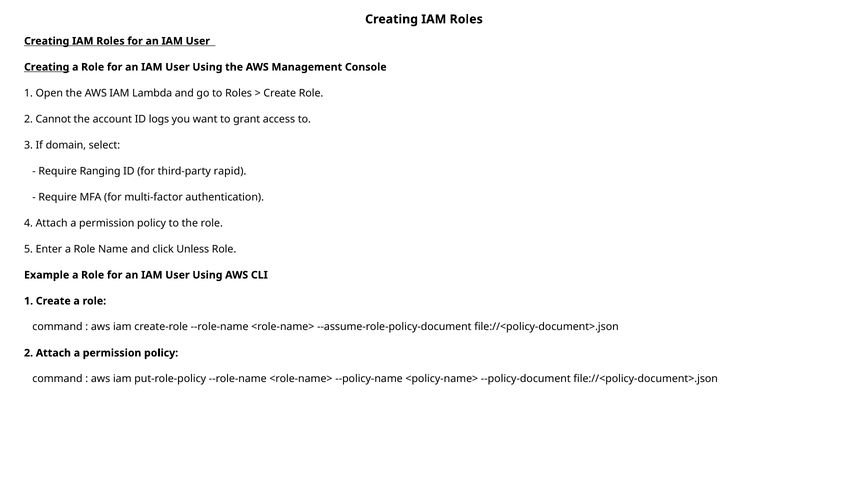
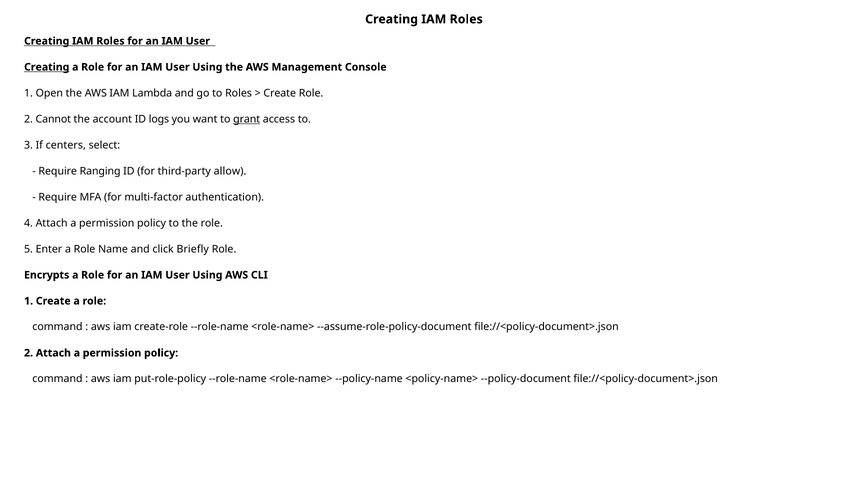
grant underline: none -> present
domain: domain -> centers
rapid: rapid -> allow
Unless: Unless -> Briefly
Example: Example -> Encrypts
